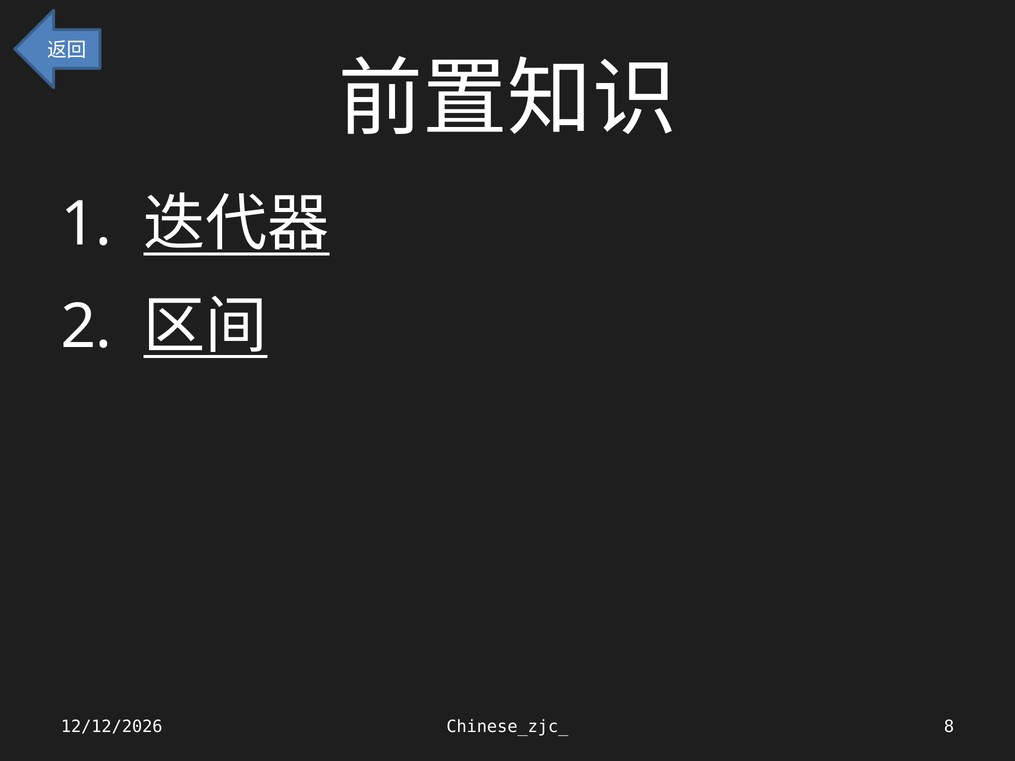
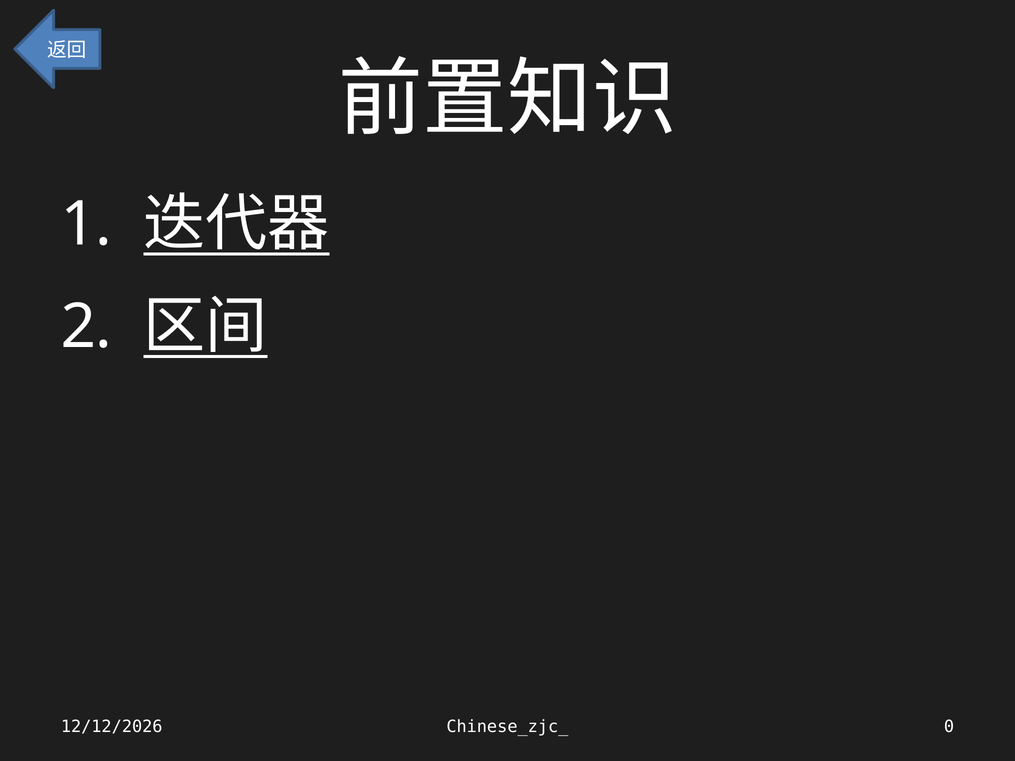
8: 8 -> 0
